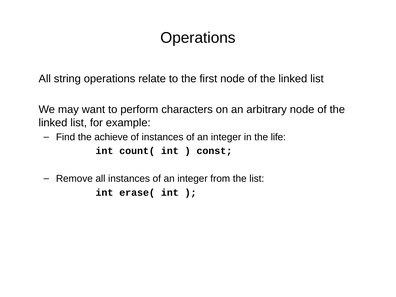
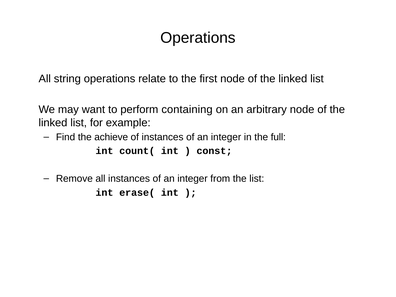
characters: characters -> containing
life: life -> full
